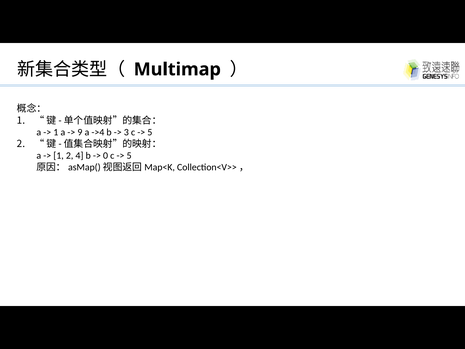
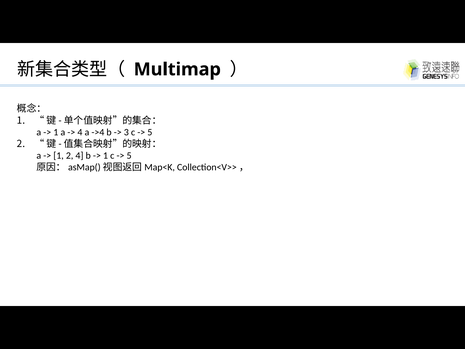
9 at (80, 132): 9 -> 4
0 at (106, 156): 0 -> 1
